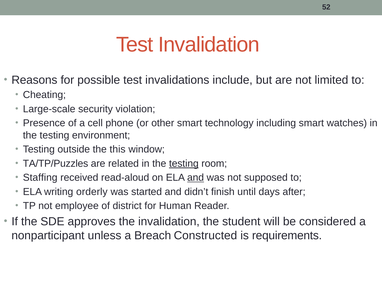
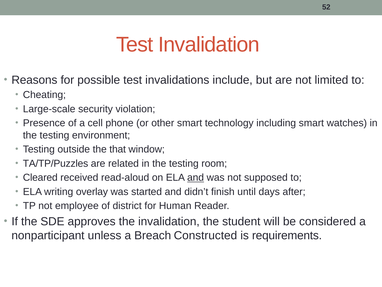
this: this -> that
testing at (184, 163) underline: present -> none
Staffing: Staffing -> Cleared
orderly: orderly -> overlay
